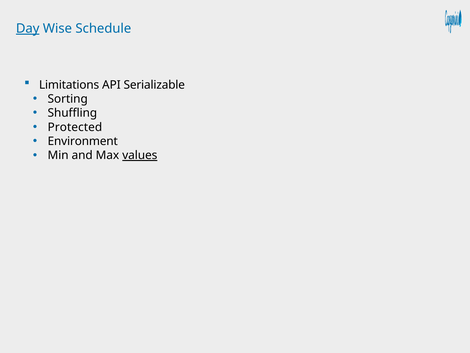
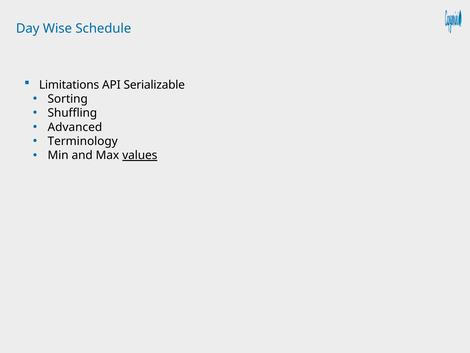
Day underline: present -> none
Protected: Protected -> Advanced
Environment: Environment -> Terminology
